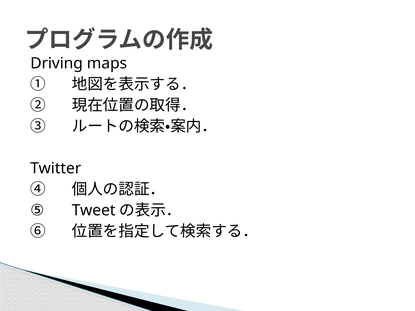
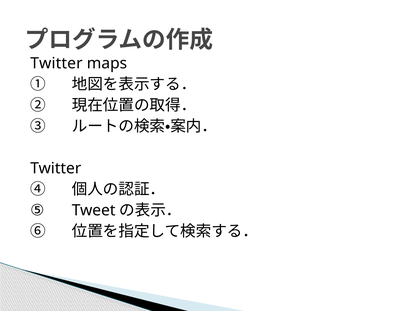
Driving at (57, 64): Driving -> Twitter
